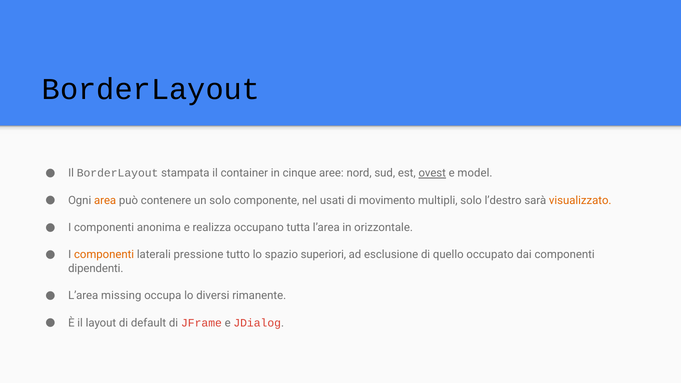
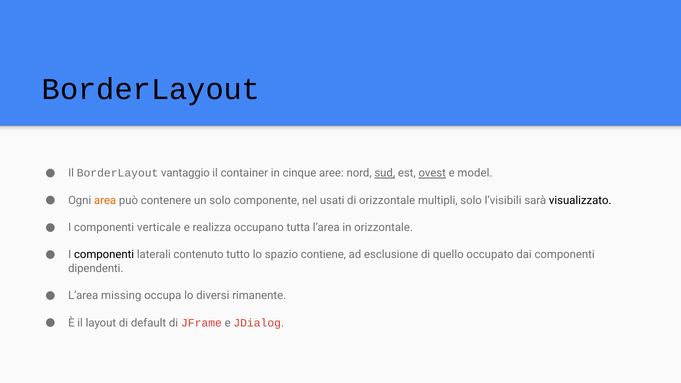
stampata: stampata -> vantaggio
sud underline: none -> present
di movimento: movimento -> orizzontale
l’destro: l’destro -> l’visibili
visualizzato colour: orange -> black
anonima: anonima -> verticale
componenti at (104, 255) colour: orange -> black
pressione: pressione -> contenuto
superiori: superiori -> contiene
